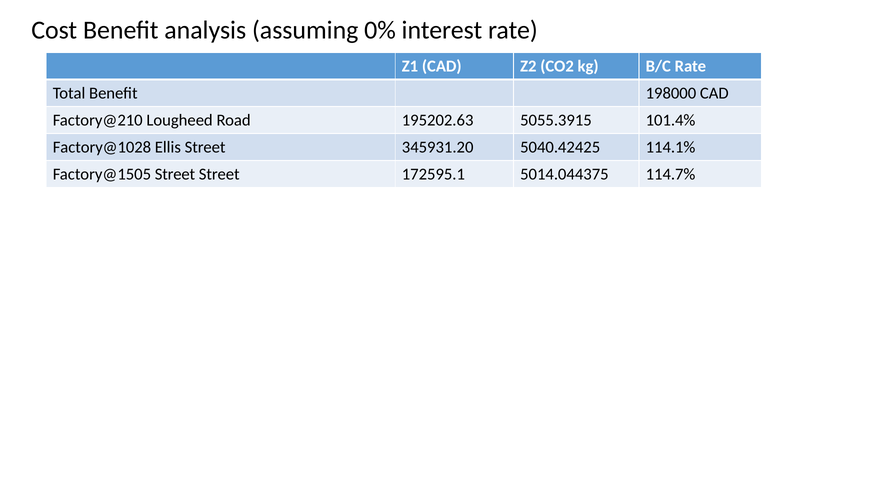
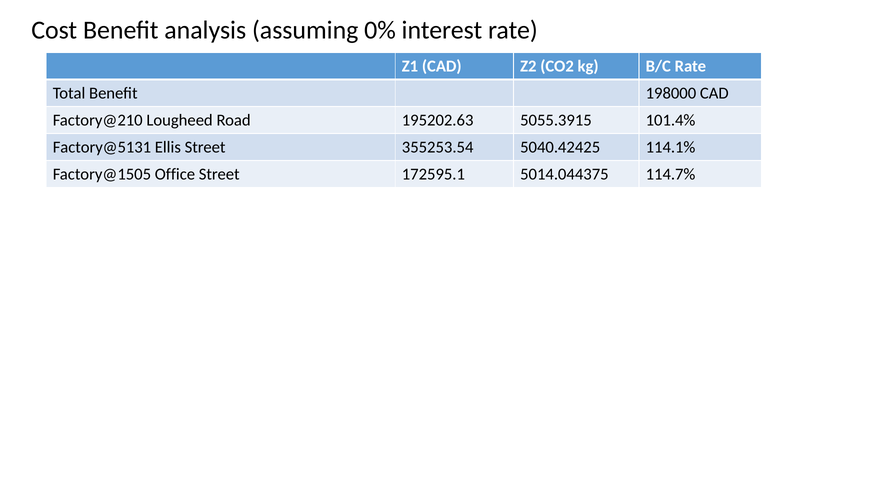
Factory@1028: Factory@1028 -> Factory@5131
345931.20: 345931.20 -> 355253.54
Factory@1505 Street: Street -> Office
